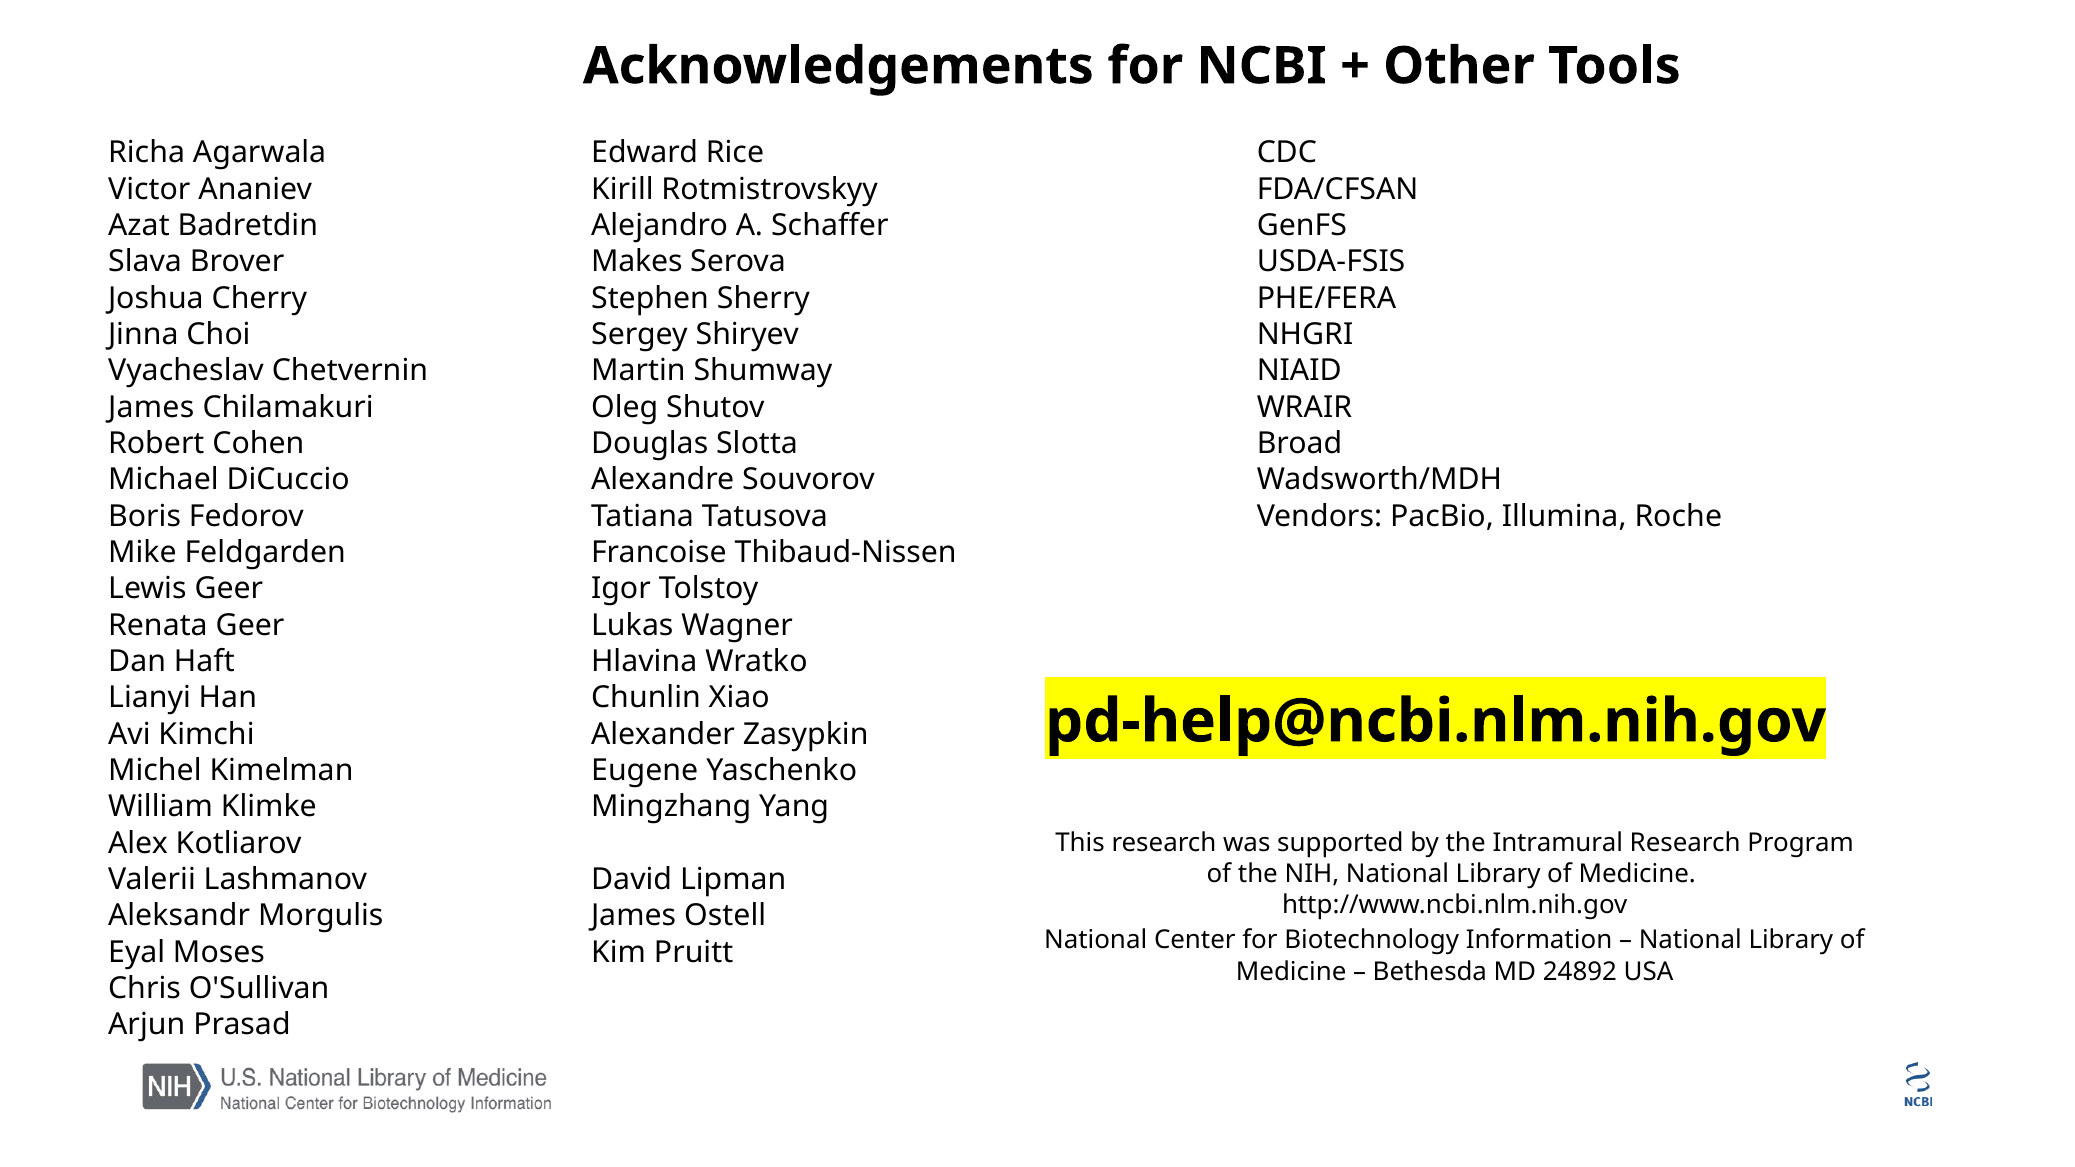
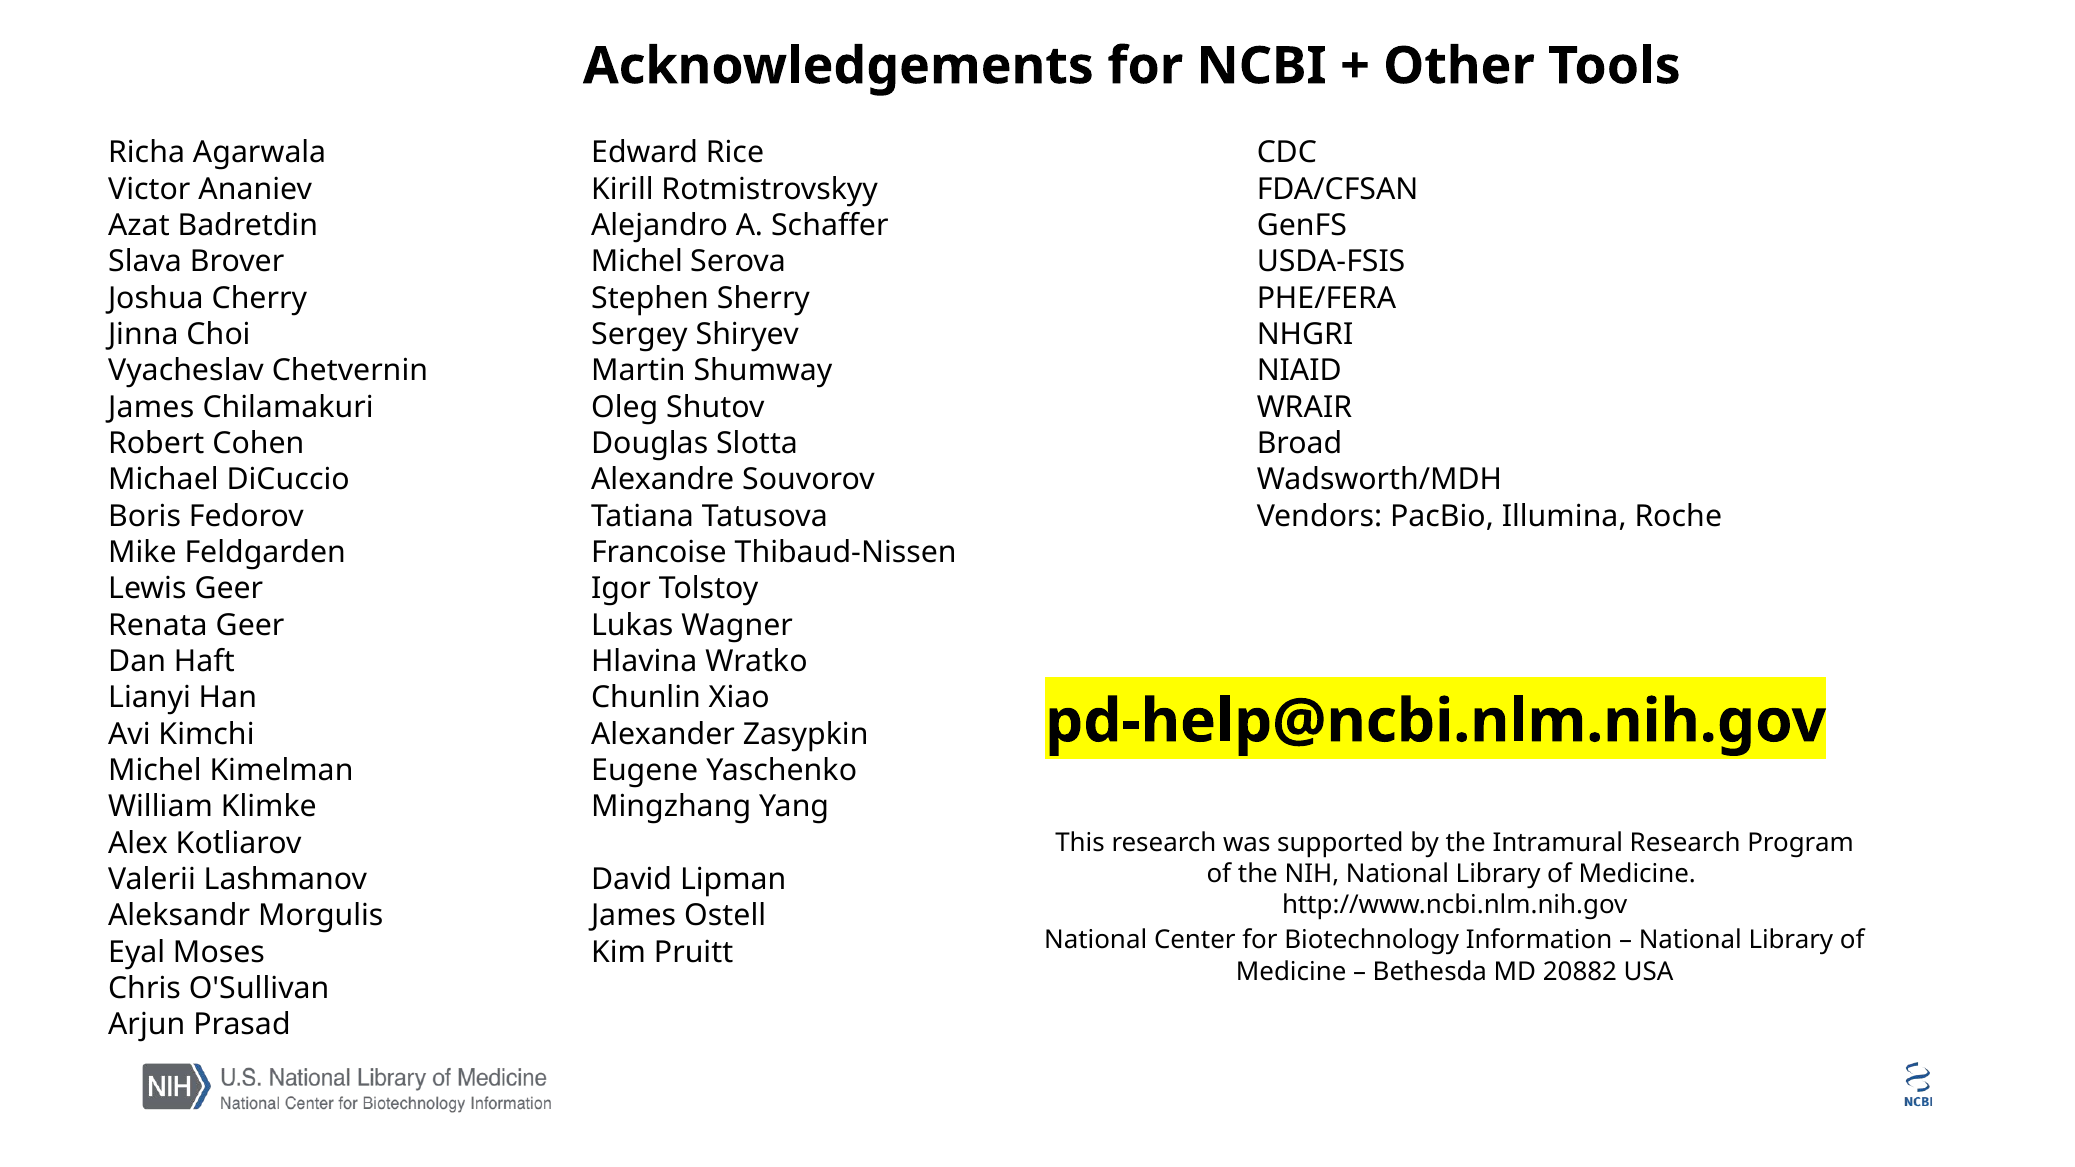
Makes at (637, 262): Makes -> Michel
24892: 24892 -> 20882
